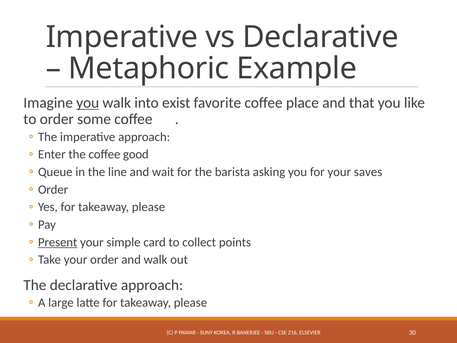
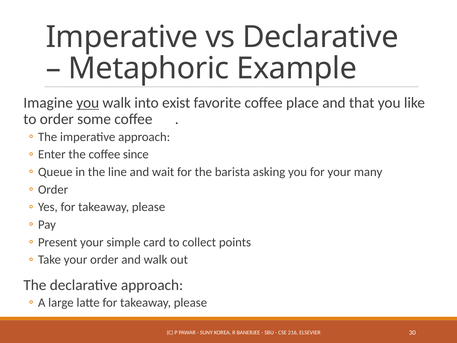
good: good -> since
saves: saves -> many
Present underline: present -> none
